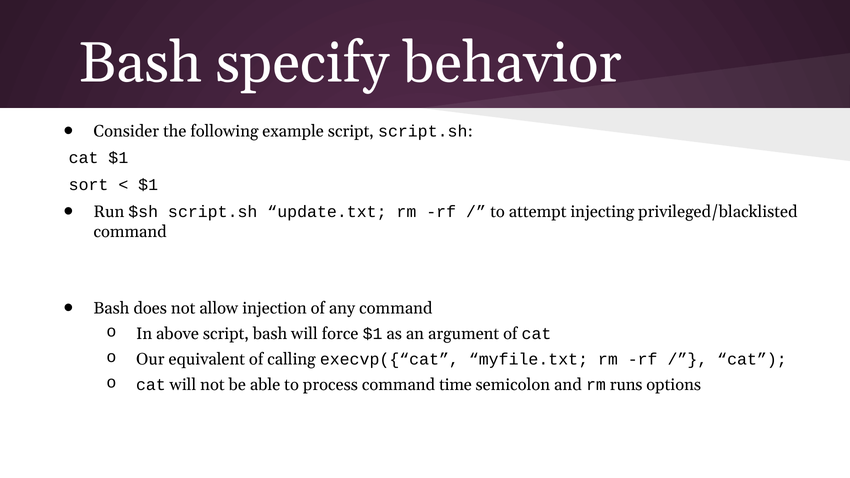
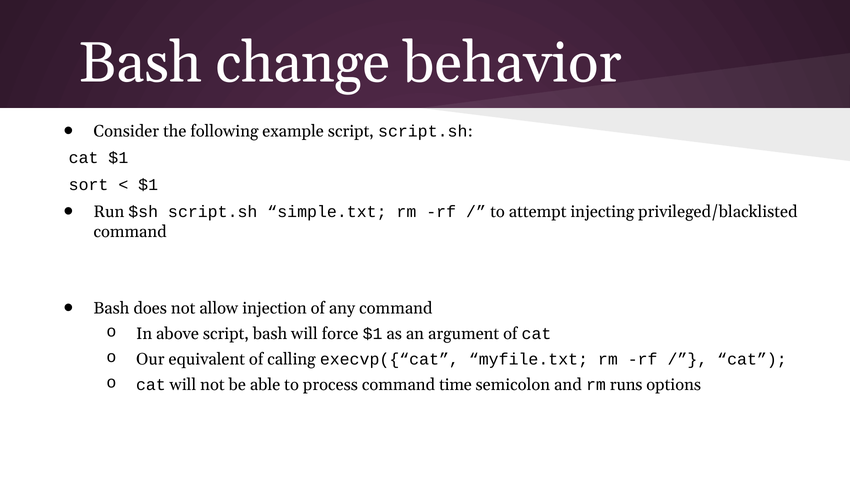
specify: specify -> change
update.txt: update.txt -> simple.txt
